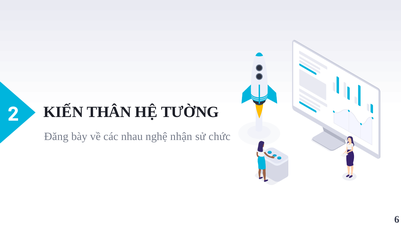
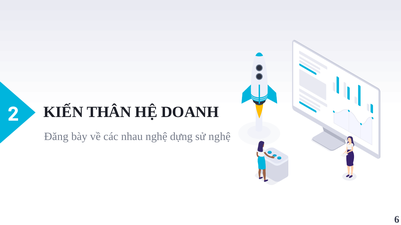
TƯỜNG: TƯỜNG -> DOANH
nhận: nhận -> dựng
sử chức: chức -> nghệ
